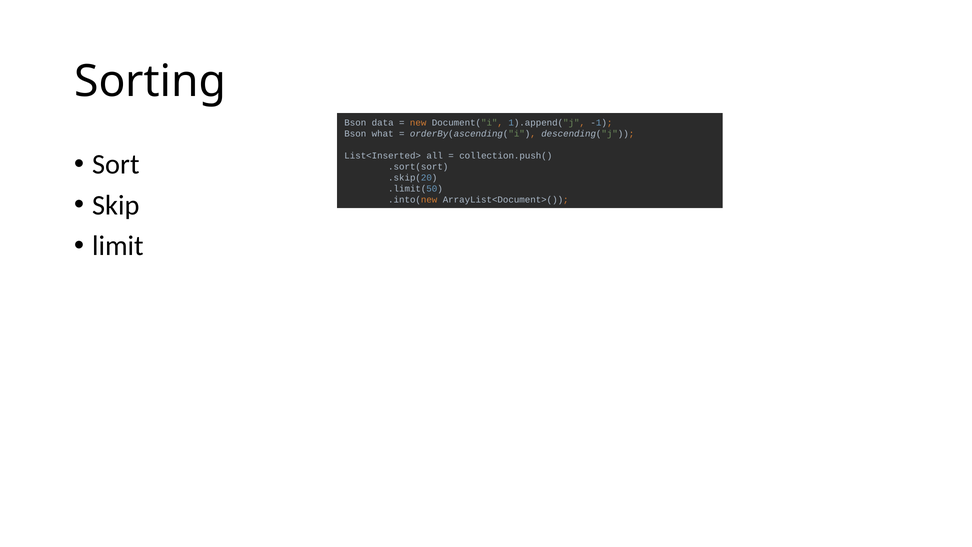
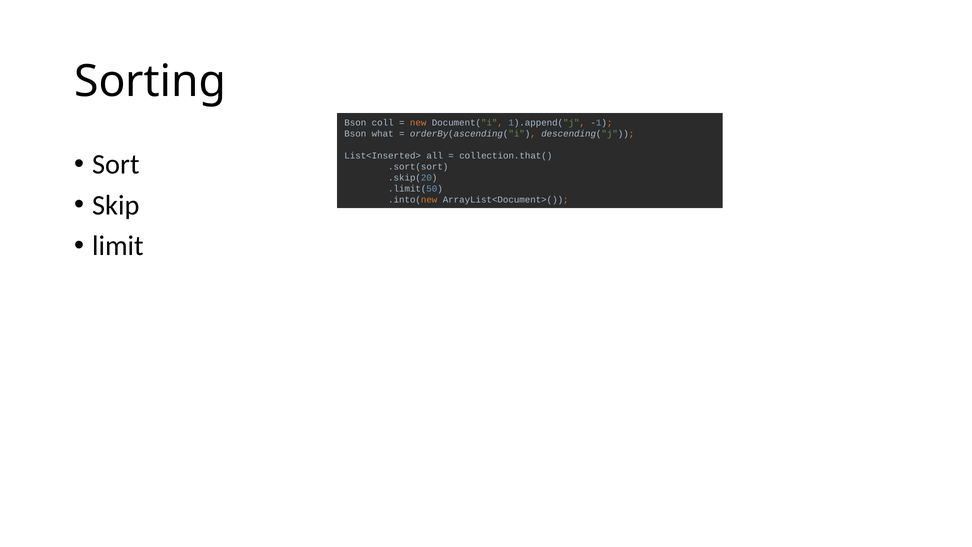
data: data -> coll
collection.push(: collection.push( -> collection.that(
